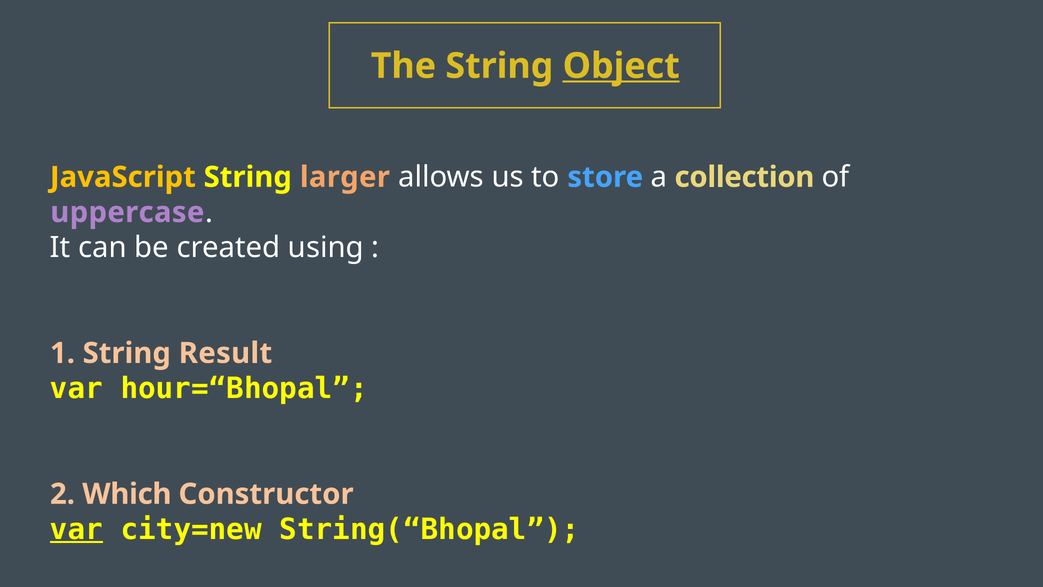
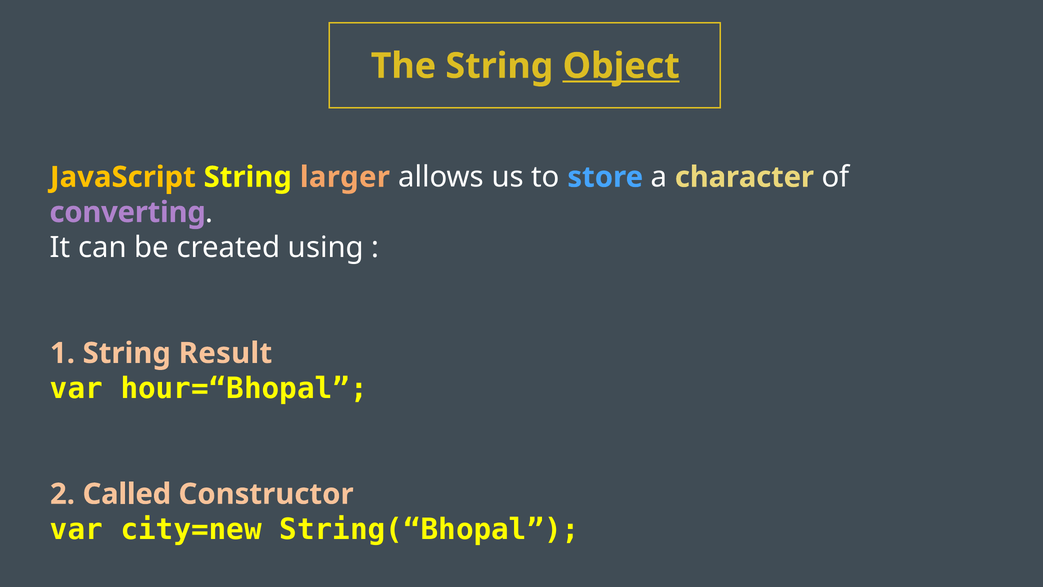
collection: collection -> character
uppercase: uppercase -> converting
Which: Which -> Called
var at (76, 529) underline: present -> none
